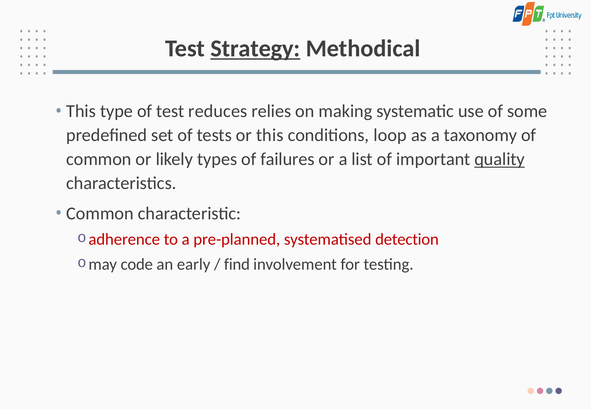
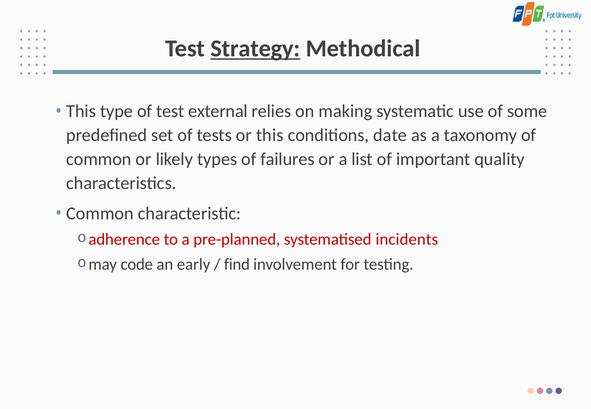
reduces: reduces -> external
loop: loop -> date
quality underline: present -> none
detection: detection -> incidents
